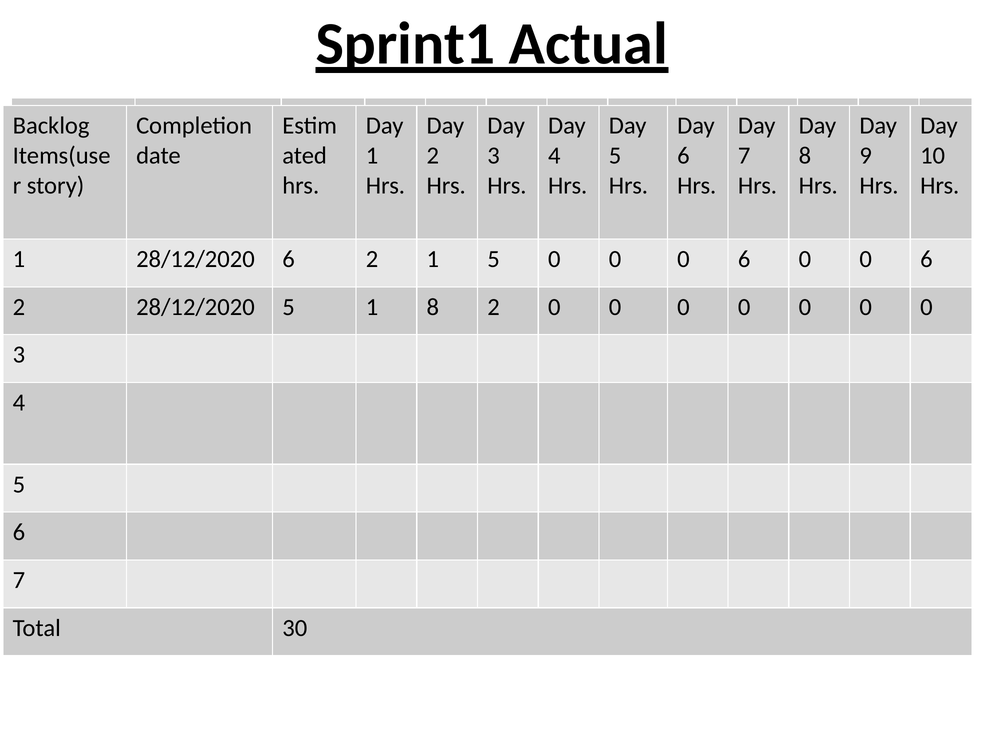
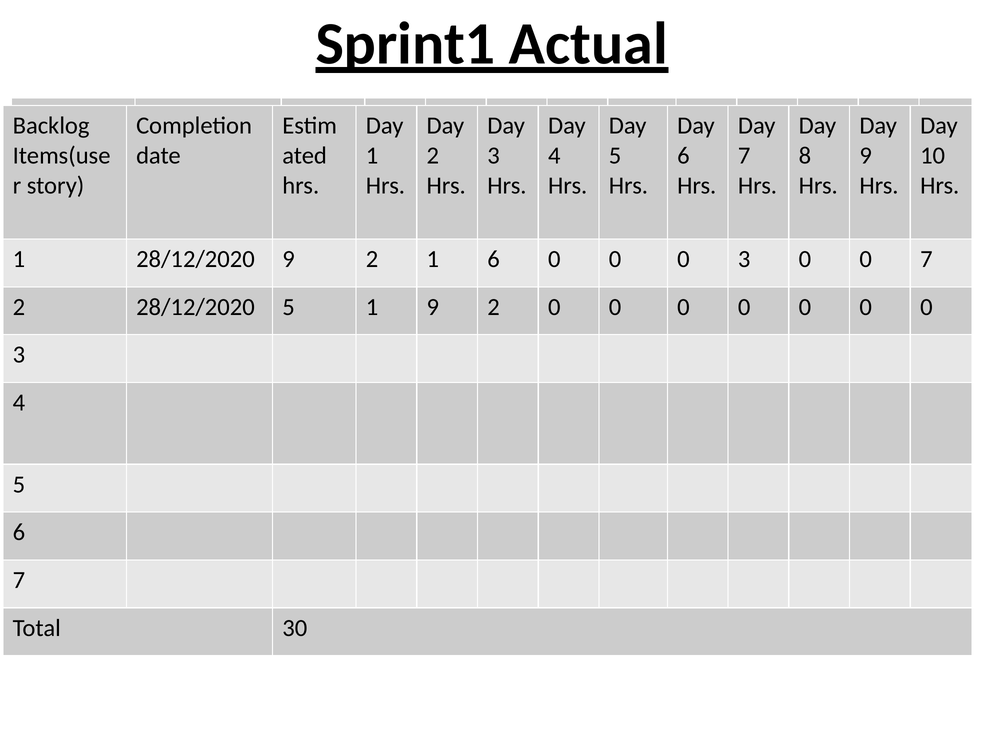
6 at (289, 259): 6 -> 9
1 5: 5 -> 6
6 at (744, 259): 6 -> 3
6 at (926, 259): 6 -> 7
1 8: 8 -> 9
